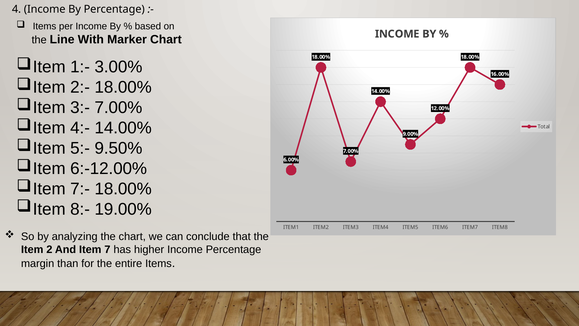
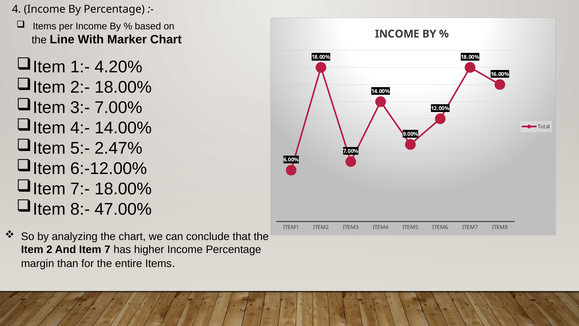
3.00%: 3.00% -> 4.20%
9.50%: 9.50% -> 2.47%
19.00%: 19.00% -> 47.00%
